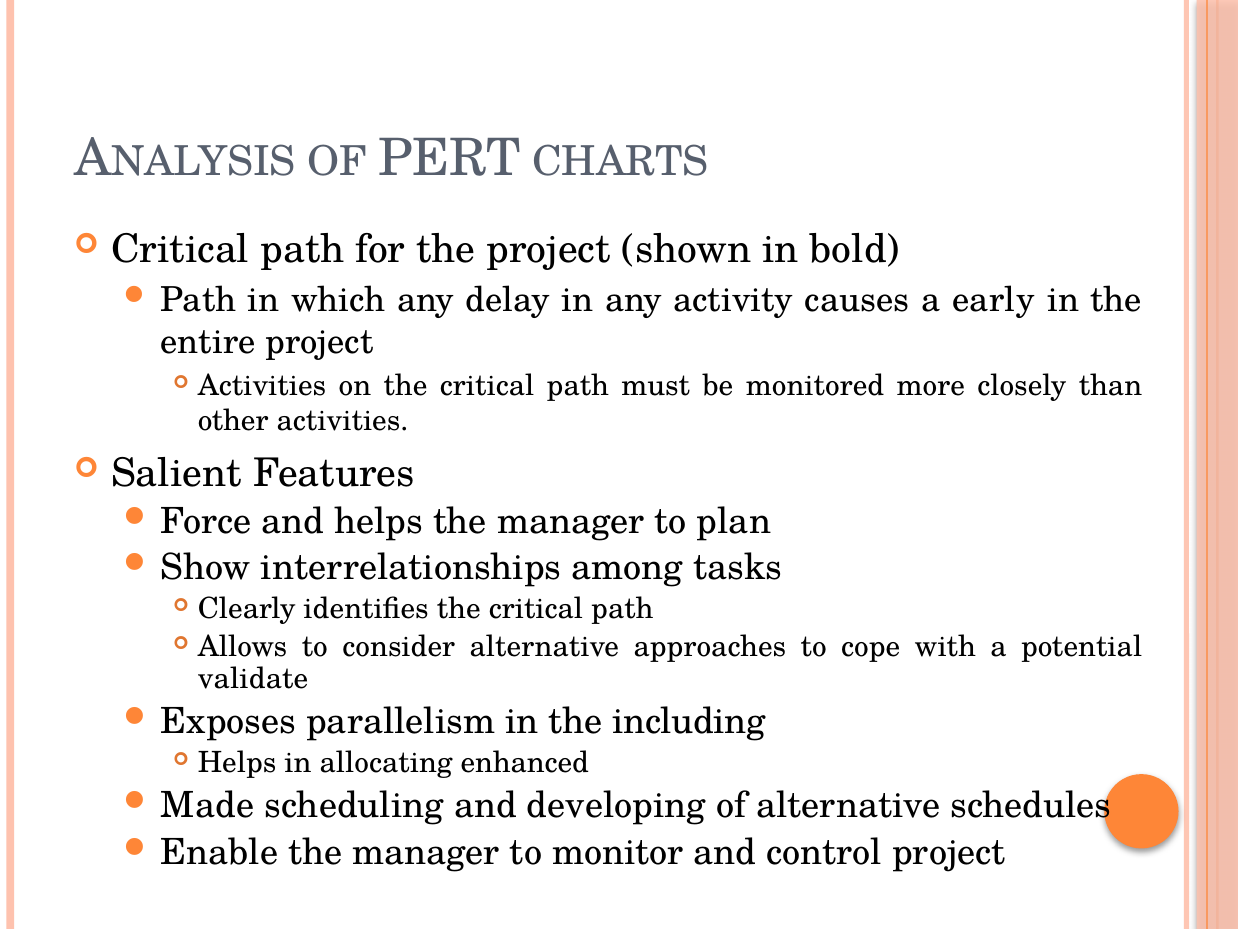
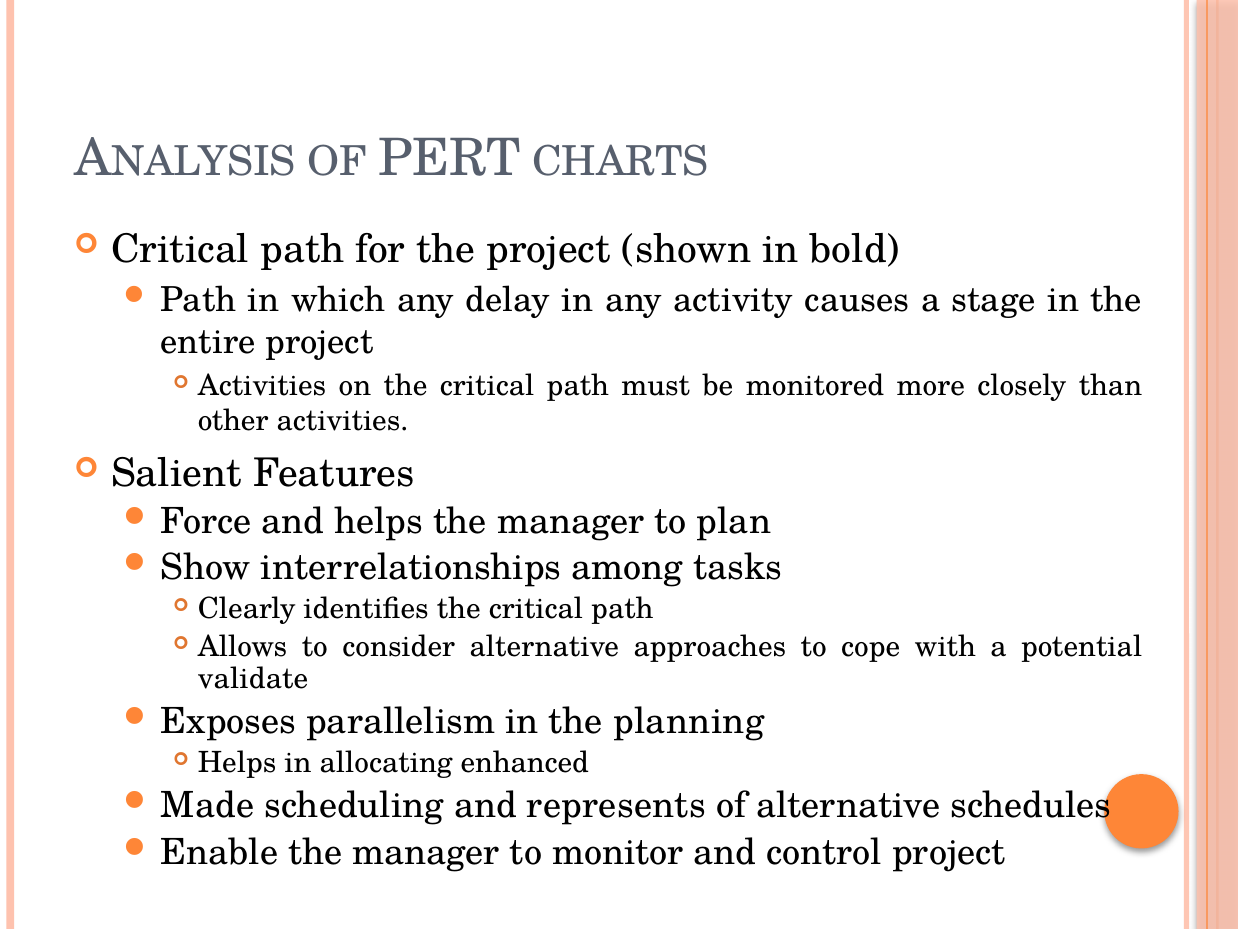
early: early -> stage
including: including -> planning
developing: developing -> represents
